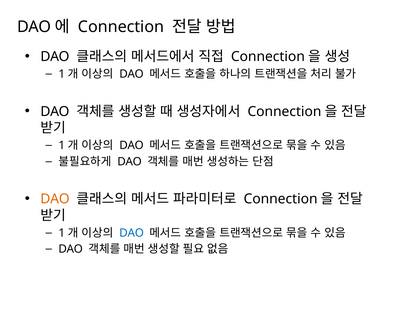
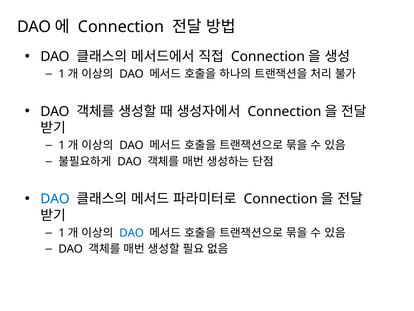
DAO at (55, 199) colour: orange -> blue
